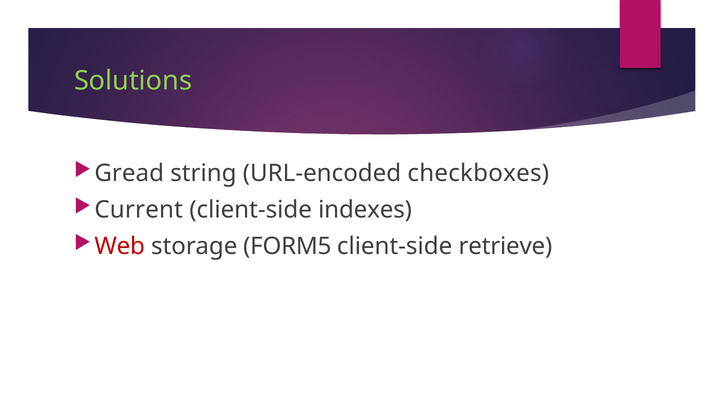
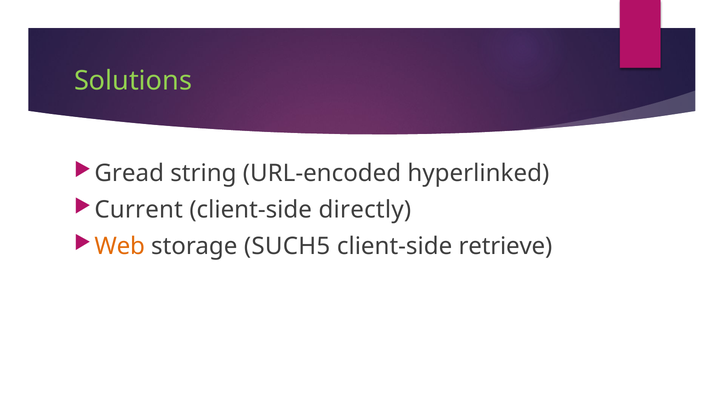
checkboxes: checkboxes -> hyperlinked
indexes: indexes -> directly
Web colour: red -> orange
FORM5: FORM5 -> SUCH5
